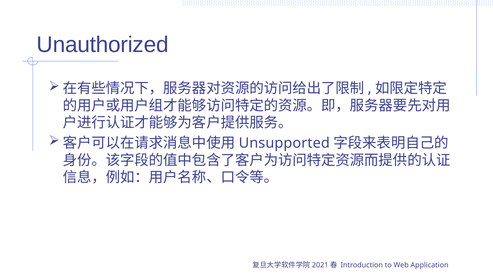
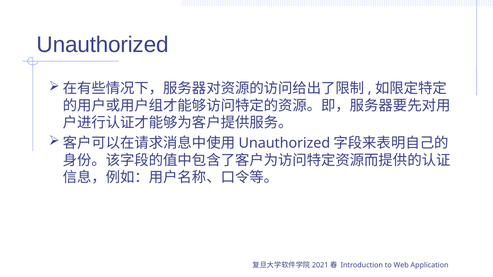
Unsupported at (284, 143): Unsupported -> Unauthorized
